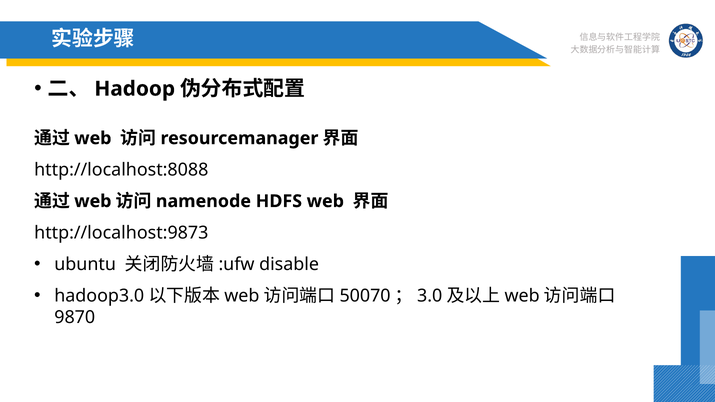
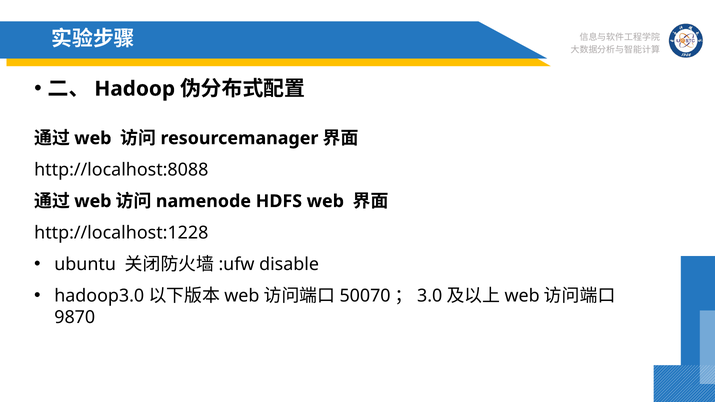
http://localhost:9873: http://localhost:9873 -> http://localhost:1228
